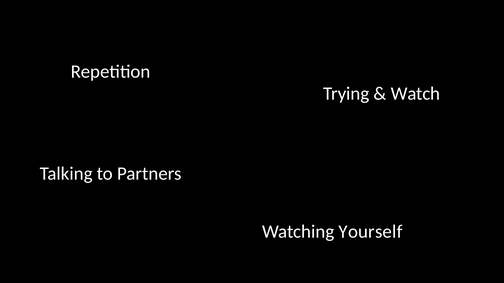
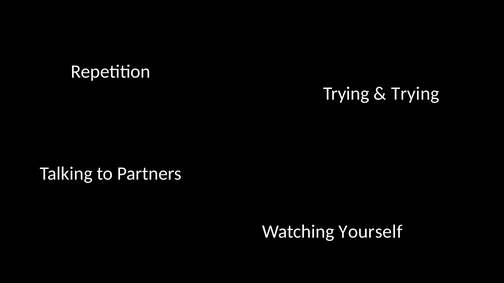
Watch at (415, 94): Watch -> Trying
